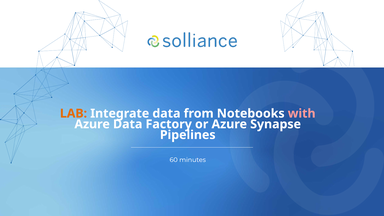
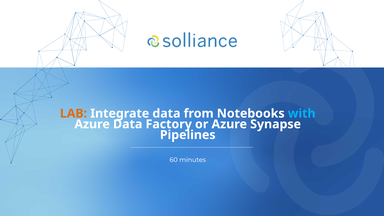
with colour: pink -> light blue
